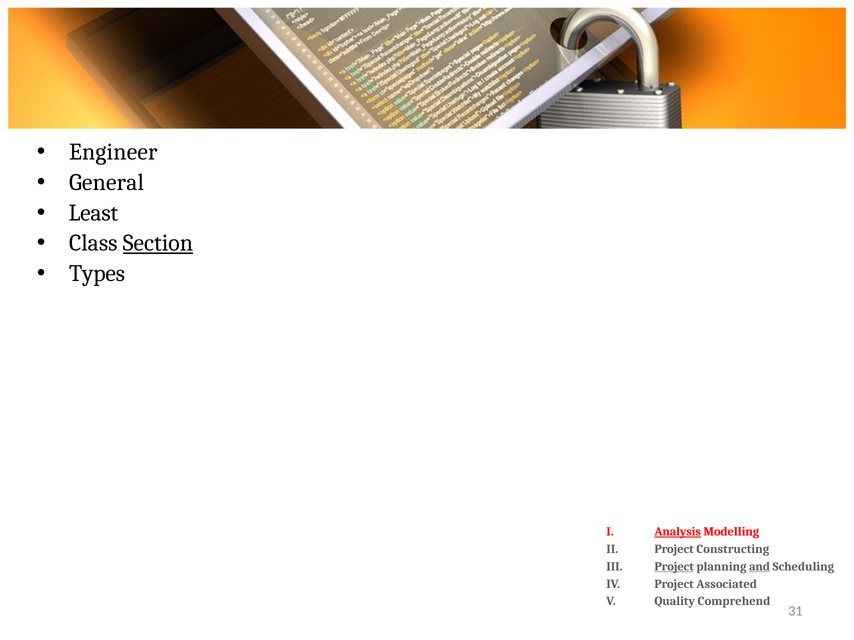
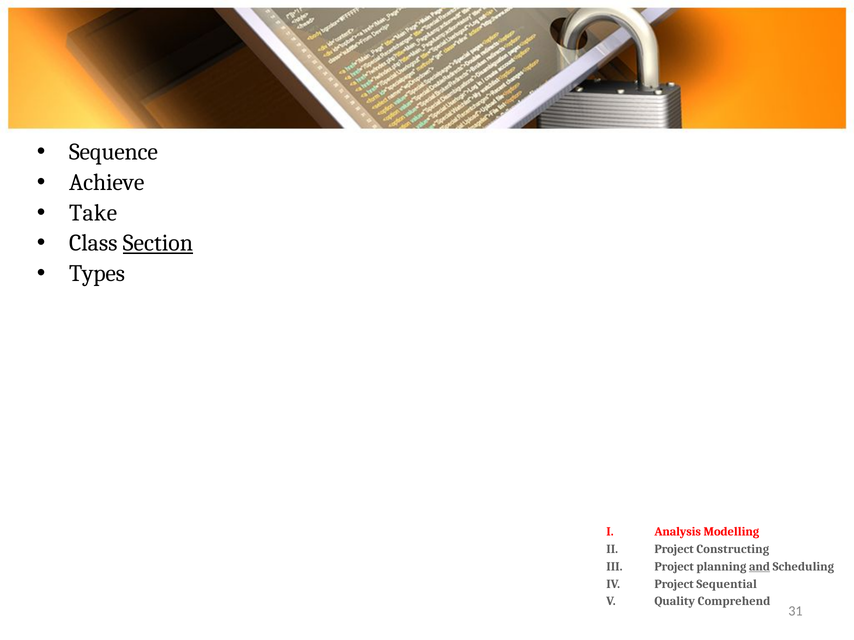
Engineer: Engineer -> Sequence
General: General -> Achieve
Least: Least -> Take
Analysis underline: present -> none
Project at (674, 567) underline: present -> none
Associated: Associated -> Sequential
